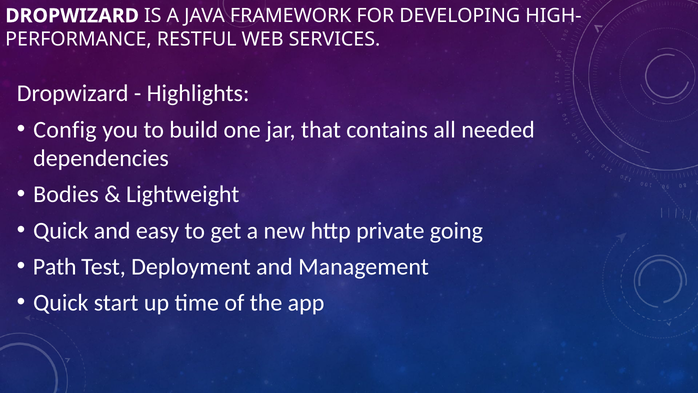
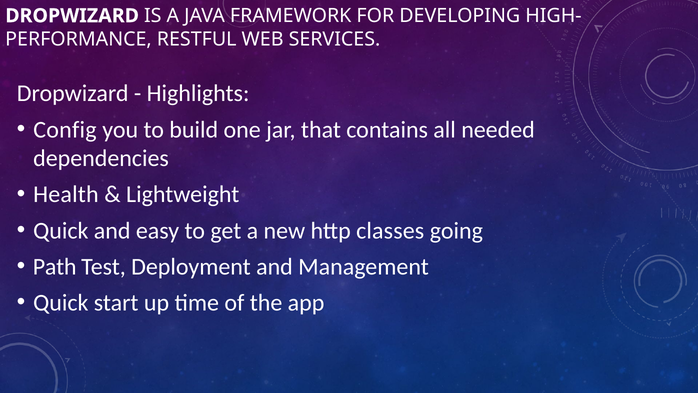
Bodies: Bodies -> Health
private: private -> classes
